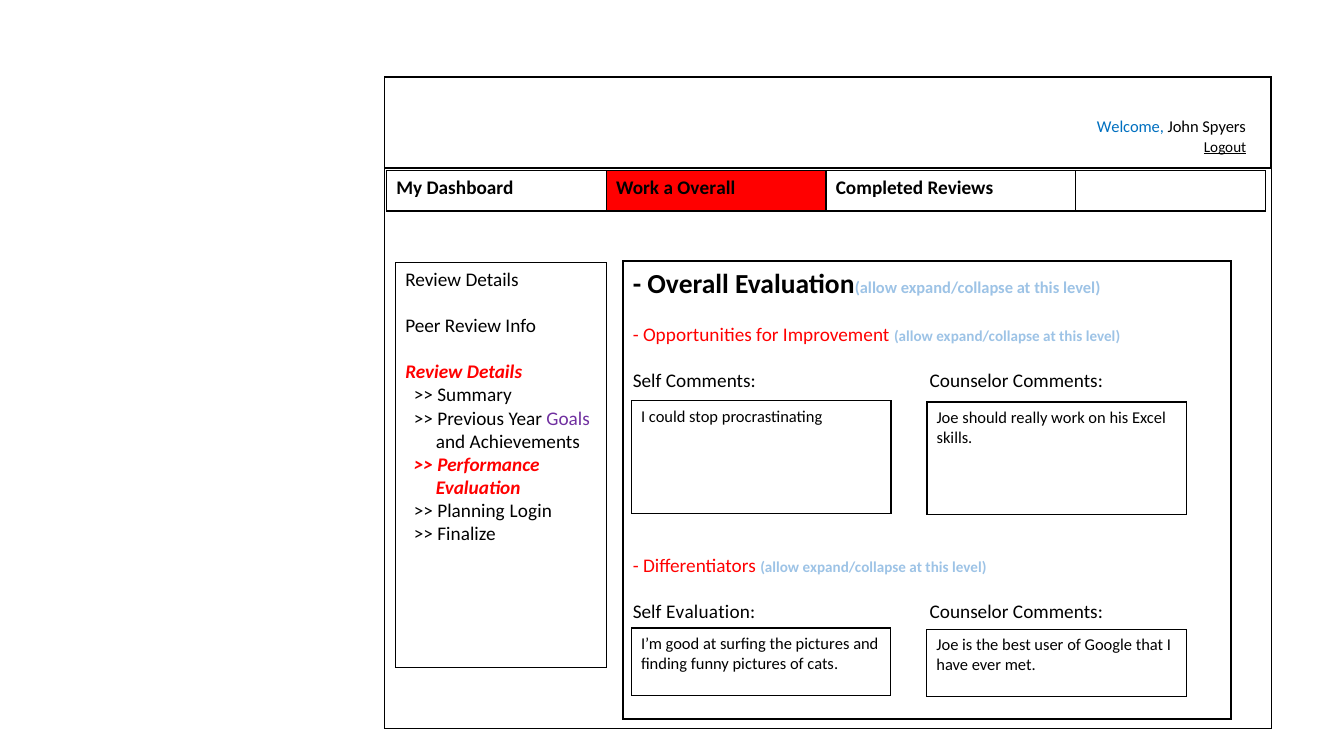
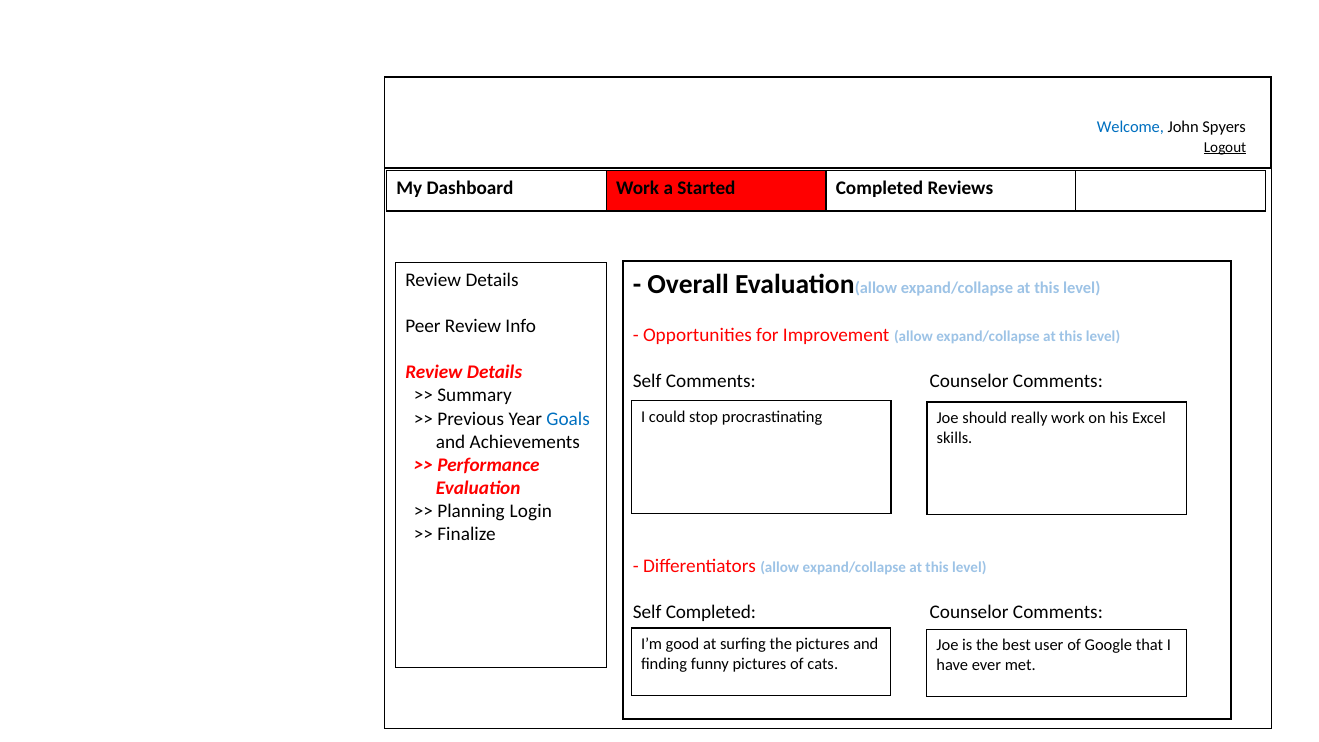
a Overall: Overall -> Started
Goals colour: purple -> blue
Self Evaluation: Evaluation -> Completed
